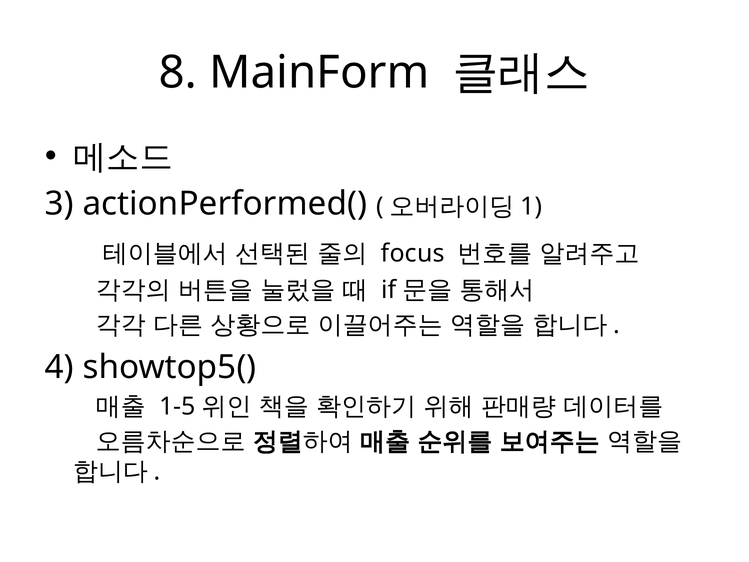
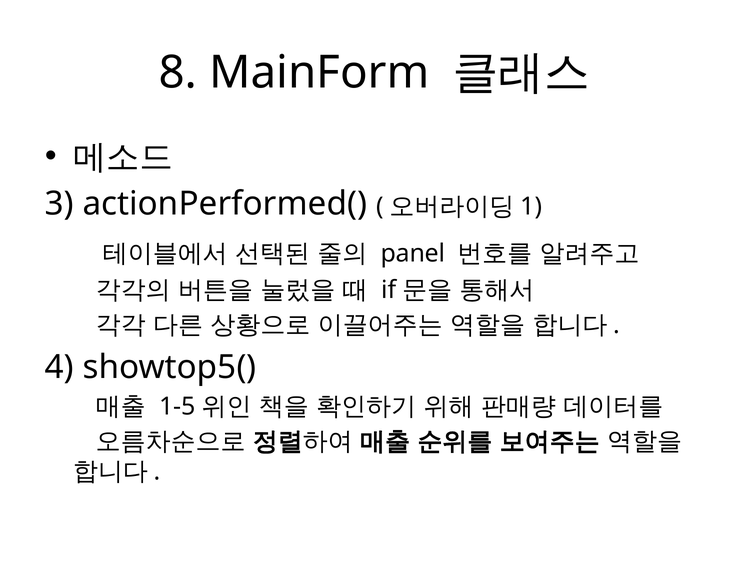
focus: focus -> panel
